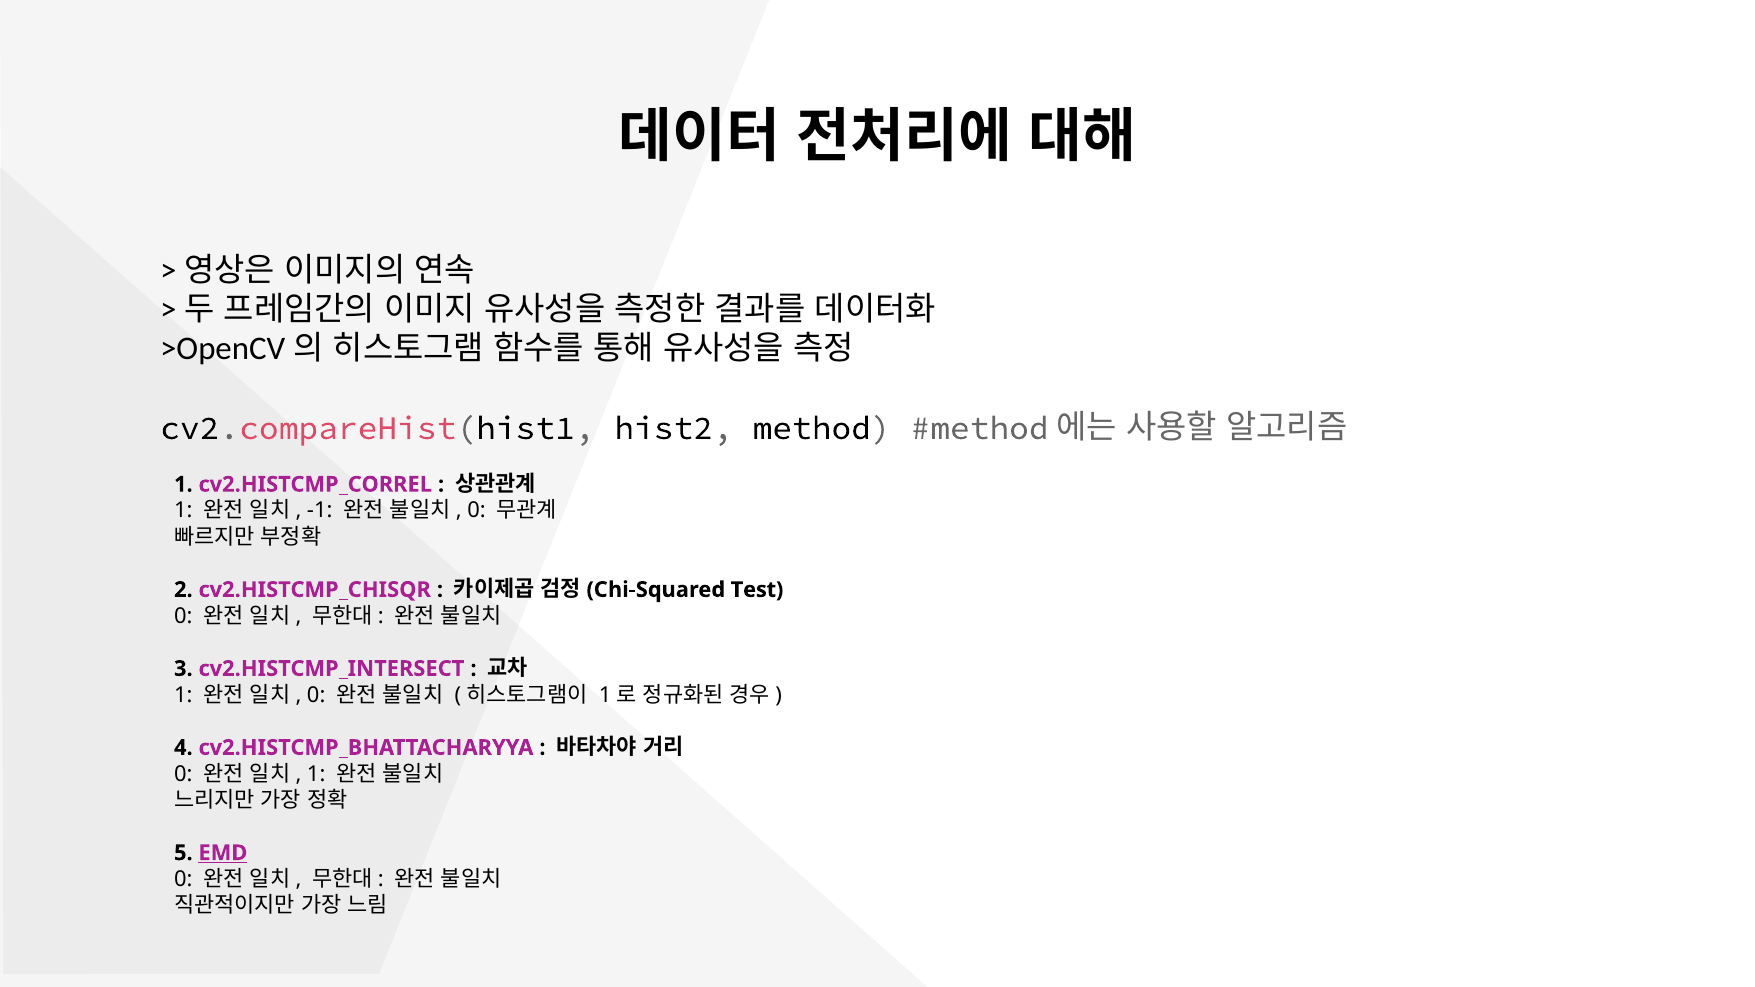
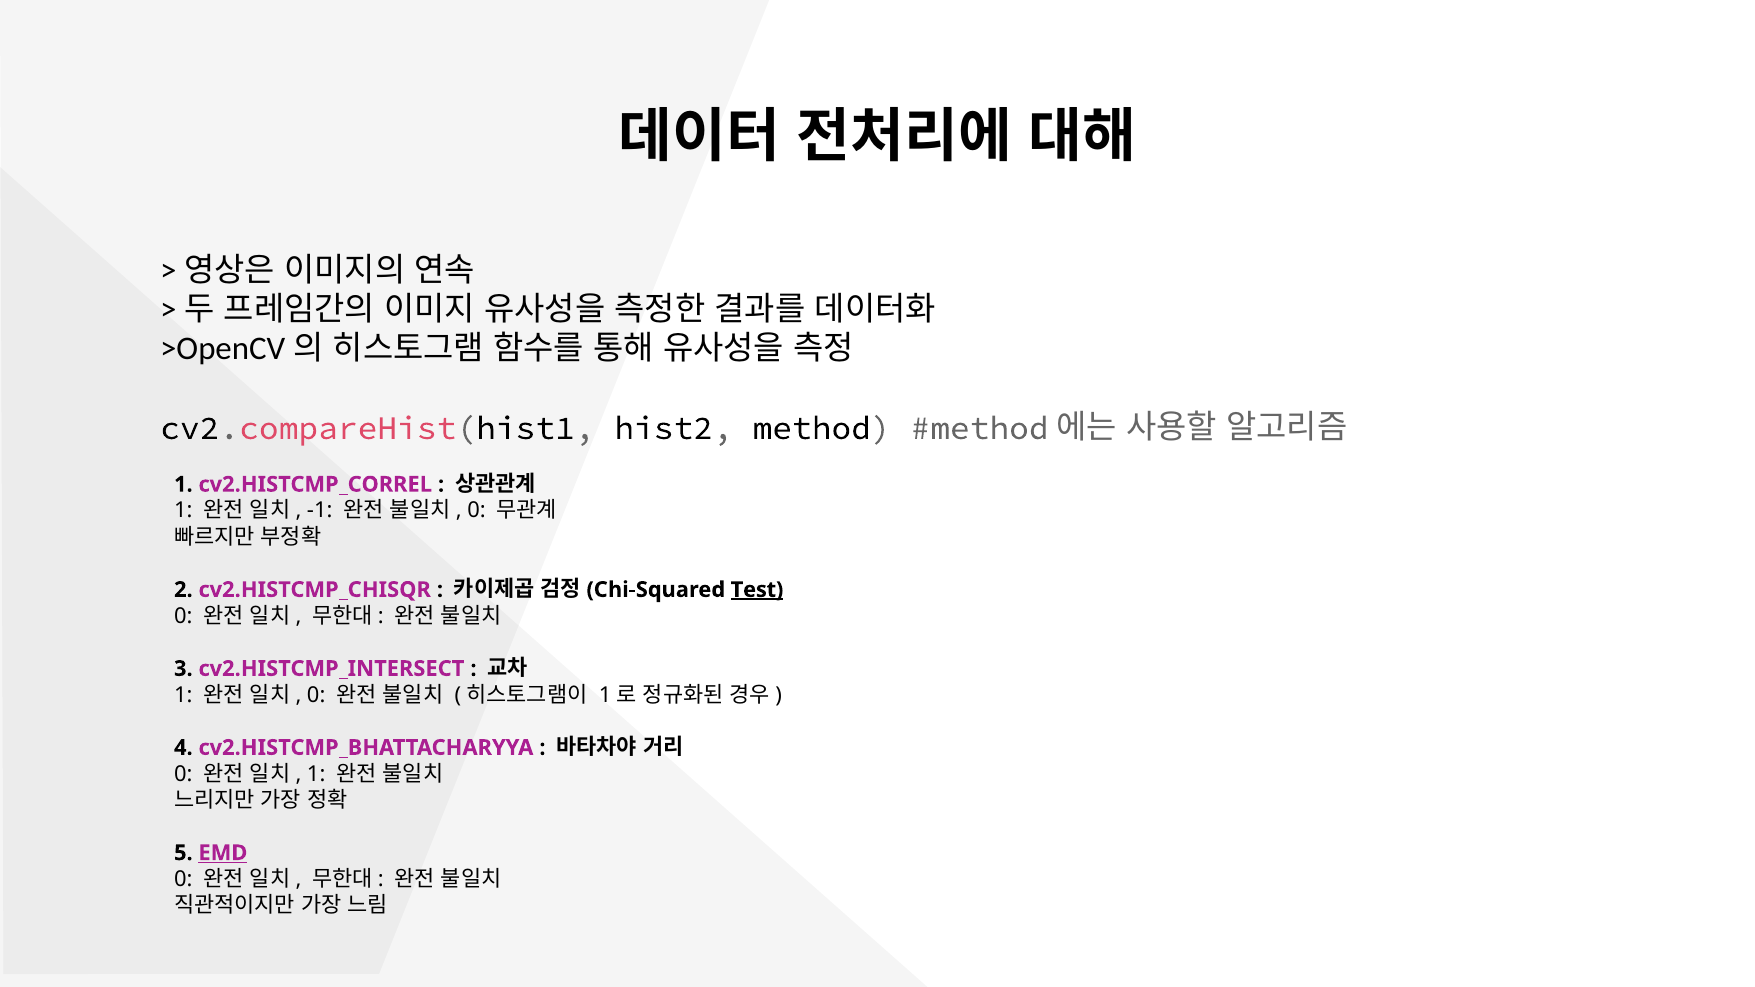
Test underline: none -> present
